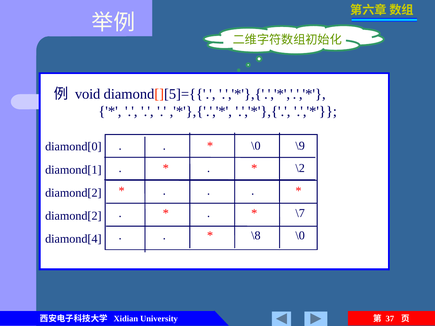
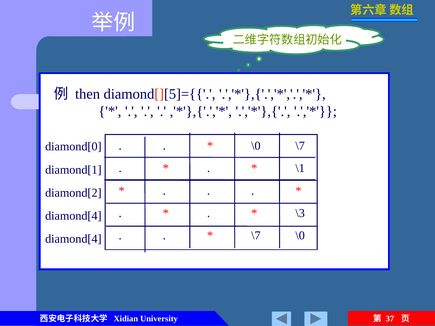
void: void -> then
\0 \9: \9 -> \7
\2: \2 -> \1
\7: \7 -> \3
diamond[2 at (73, 216): diamond[2 -> diamond[4
\8 at (256, 236): \8 -> \7
